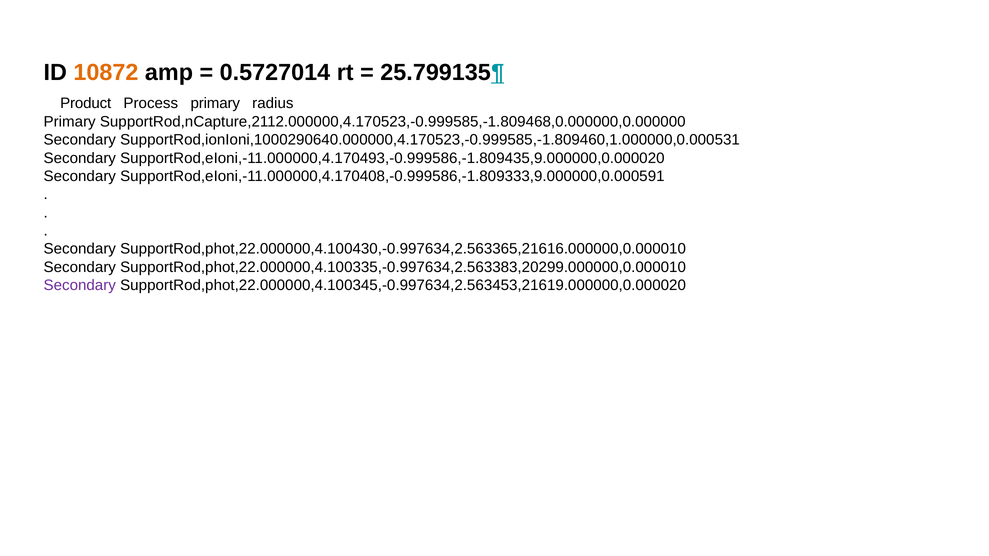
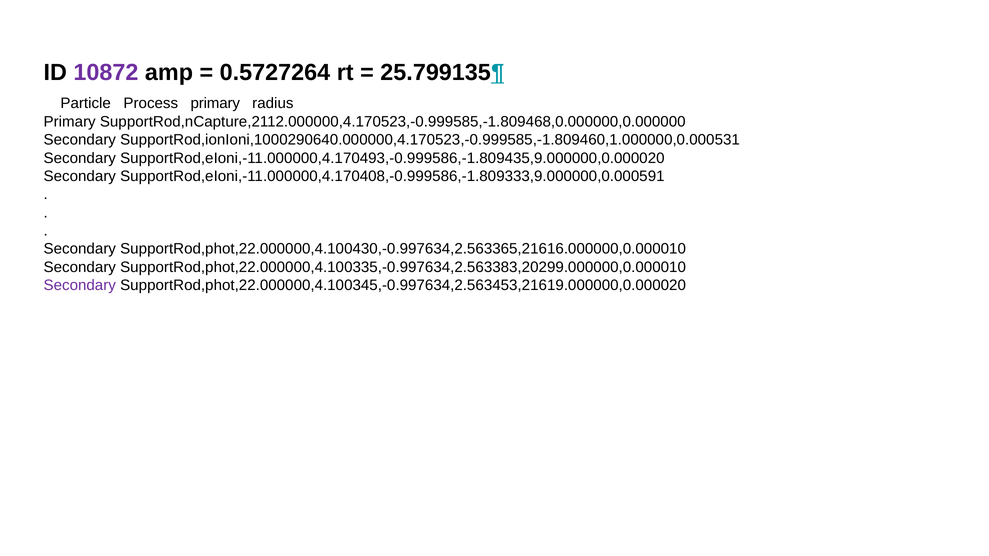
10872 colour: orange -> purple
0.5727014: 0.5727014 -> 0.5727264
Product: Product -> Particle
